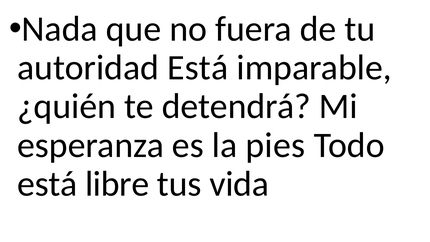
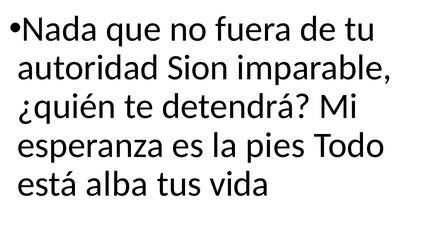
autoridad Está: Está -> Sion
libre: libre -> alba
